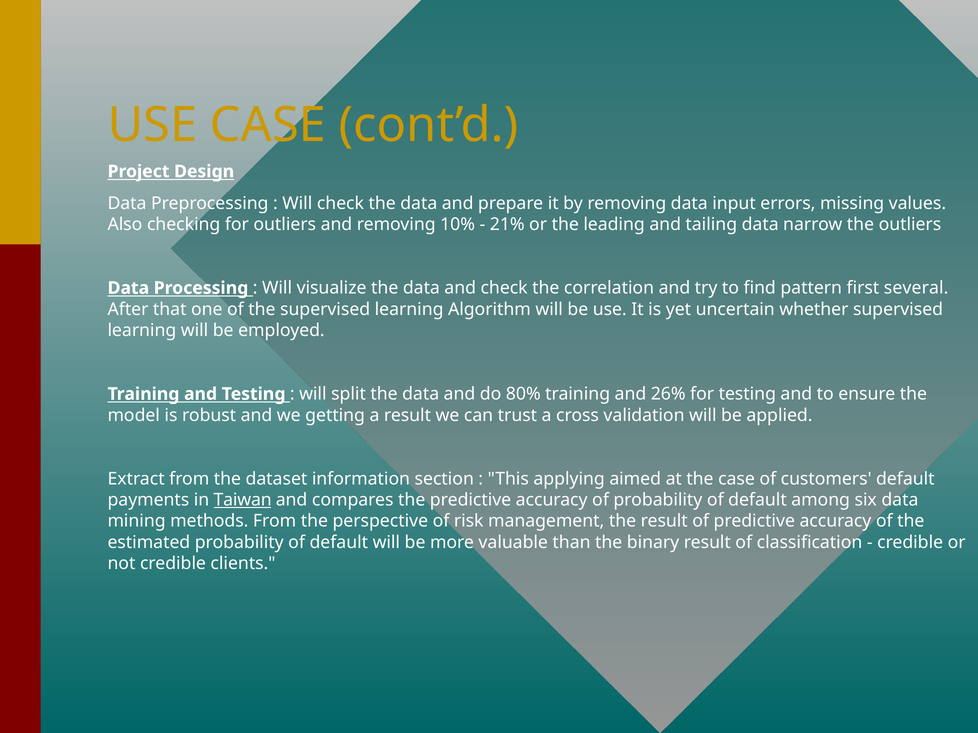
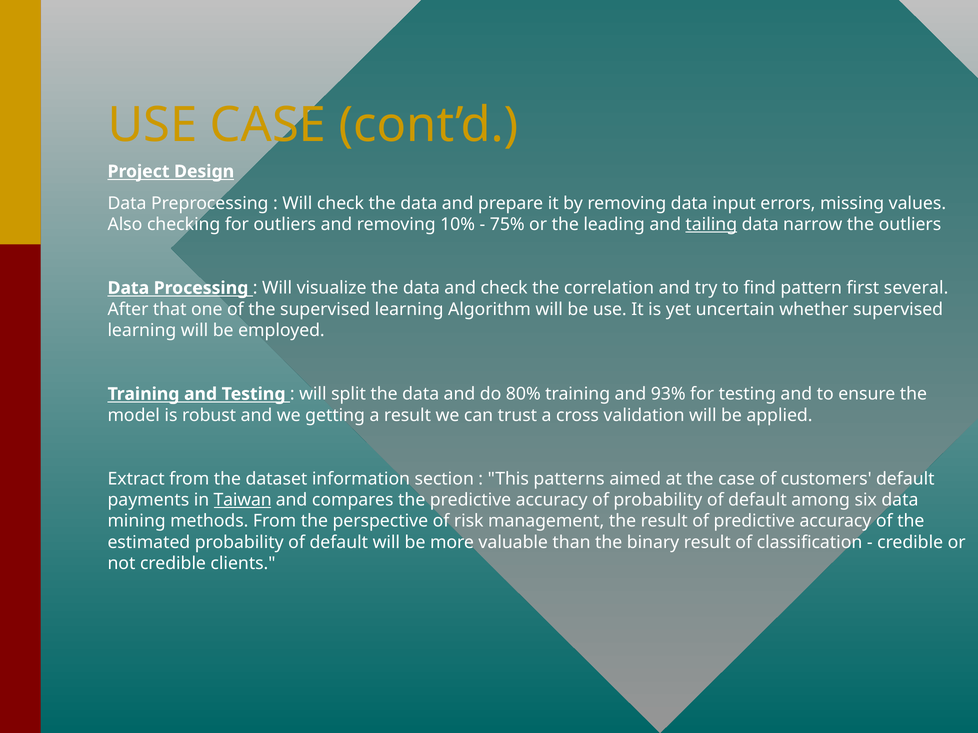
21%: 21% -> 75%
tailing underline: none -> present
26%: 26% -> 93%
applying: applying -> patterns
